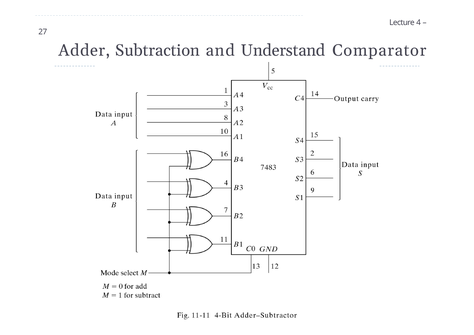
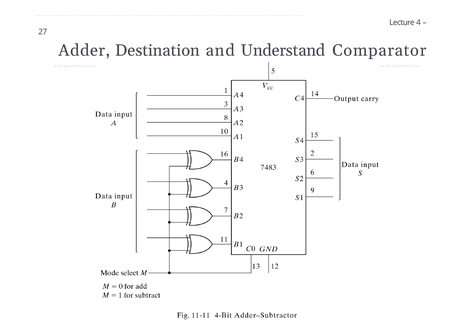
Subtraction: Subtraction -> Destination
